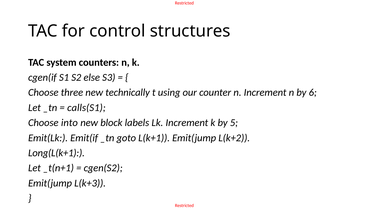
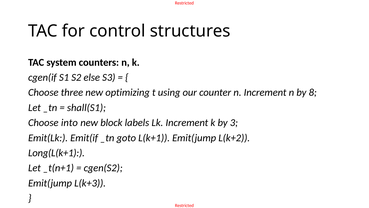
technically: technically -> optimizing
6: 6 -> 8
calls(S1: calls(S1 -> shall(S1
5: 5 -> 3
